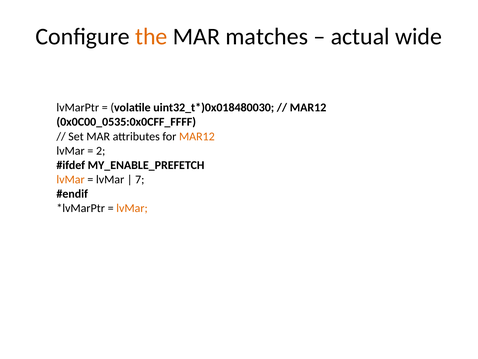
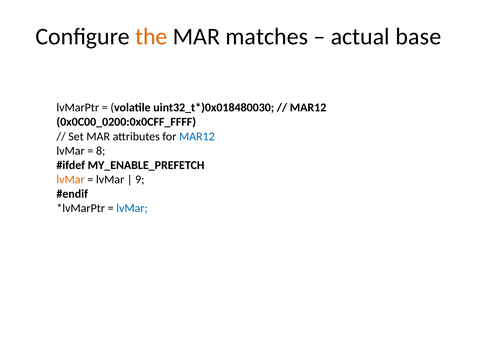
wide: wide -> base
0x0C00_0535:0x0CFF_FFFF: 0x0C00_0535:0x0CFF_FFFF -> 0x0C00_0200:0x0CFF_FFFF
MAR12 at (197, 136) colour: orange -> blue
2: 2 -> 8
7: 7 -> 9
lvMar at (132, 208) colour: orange -> blue
